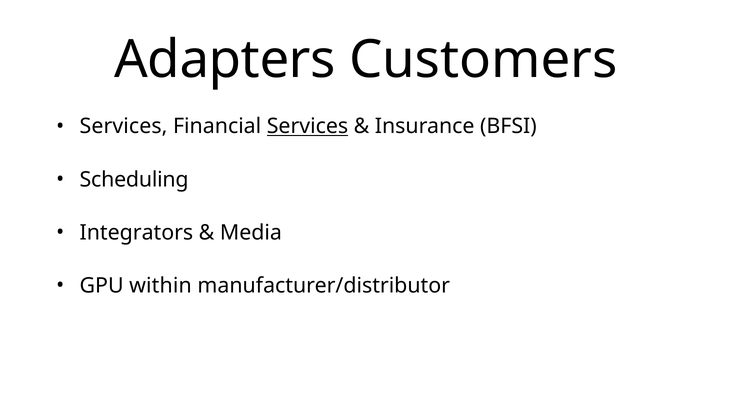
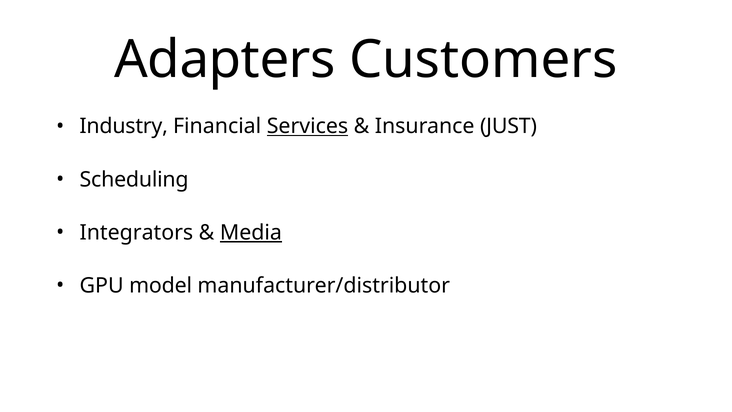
Services at (124, 126): Services -> Industry
BFSI: BFSI -> JUST
Media underline: none -> present
within: within -> model
